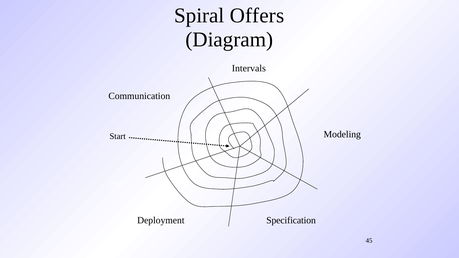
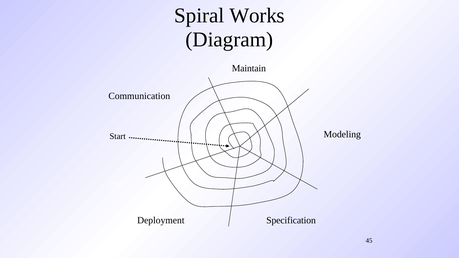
Offers: Offers -> Works
Intervals: Intervals -> Maintain
